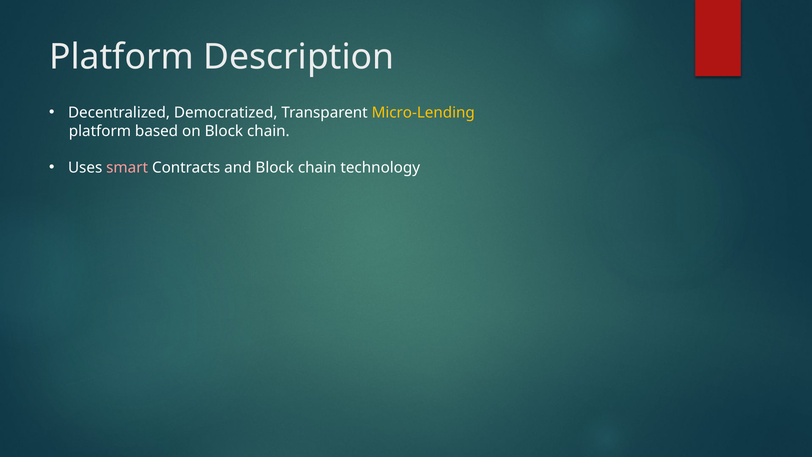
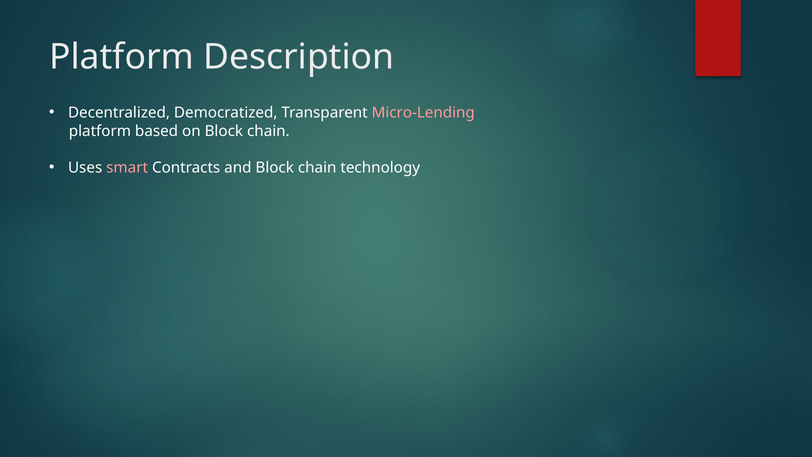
Micro-Lending colour: yellow -> pink
